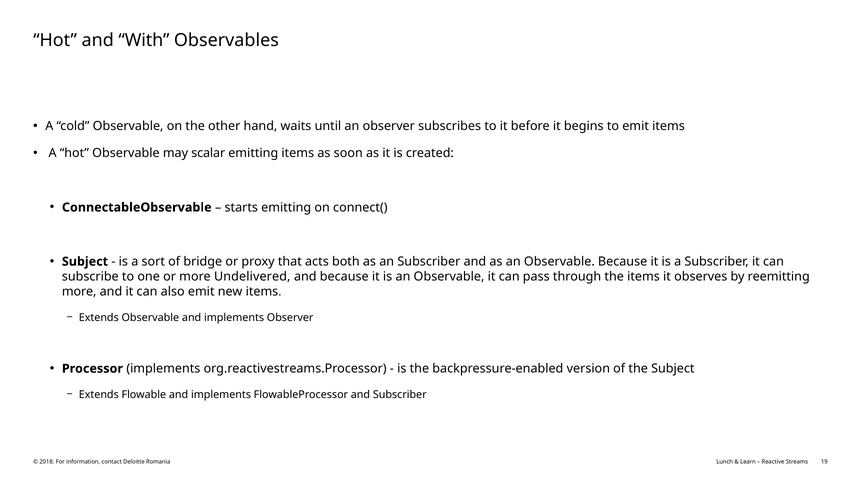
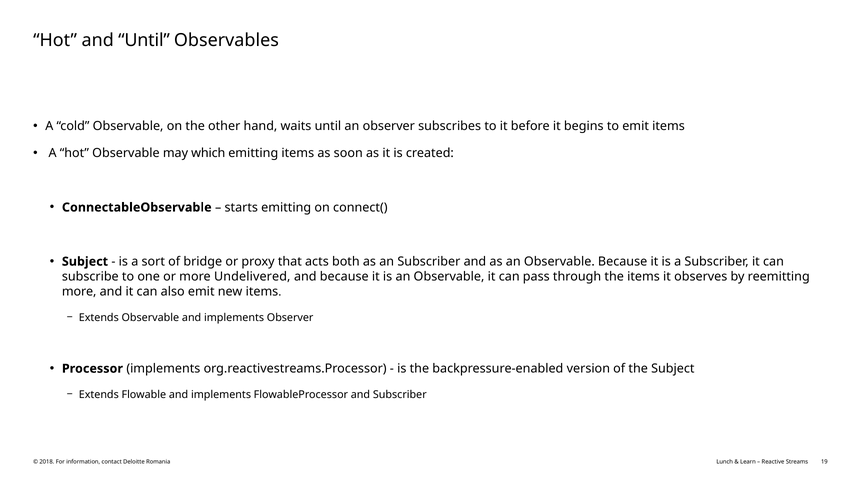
and With: With -> Until
scalar: scalar -> which
